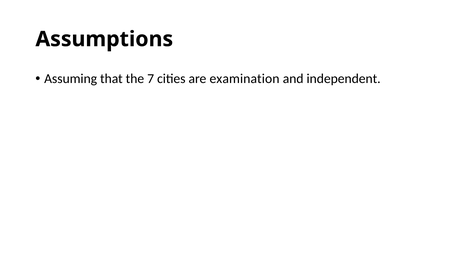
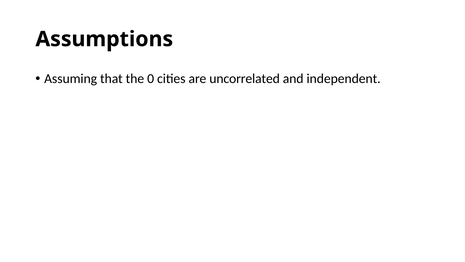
7: 7 -> 0
examination: examination -> uncorrelated
